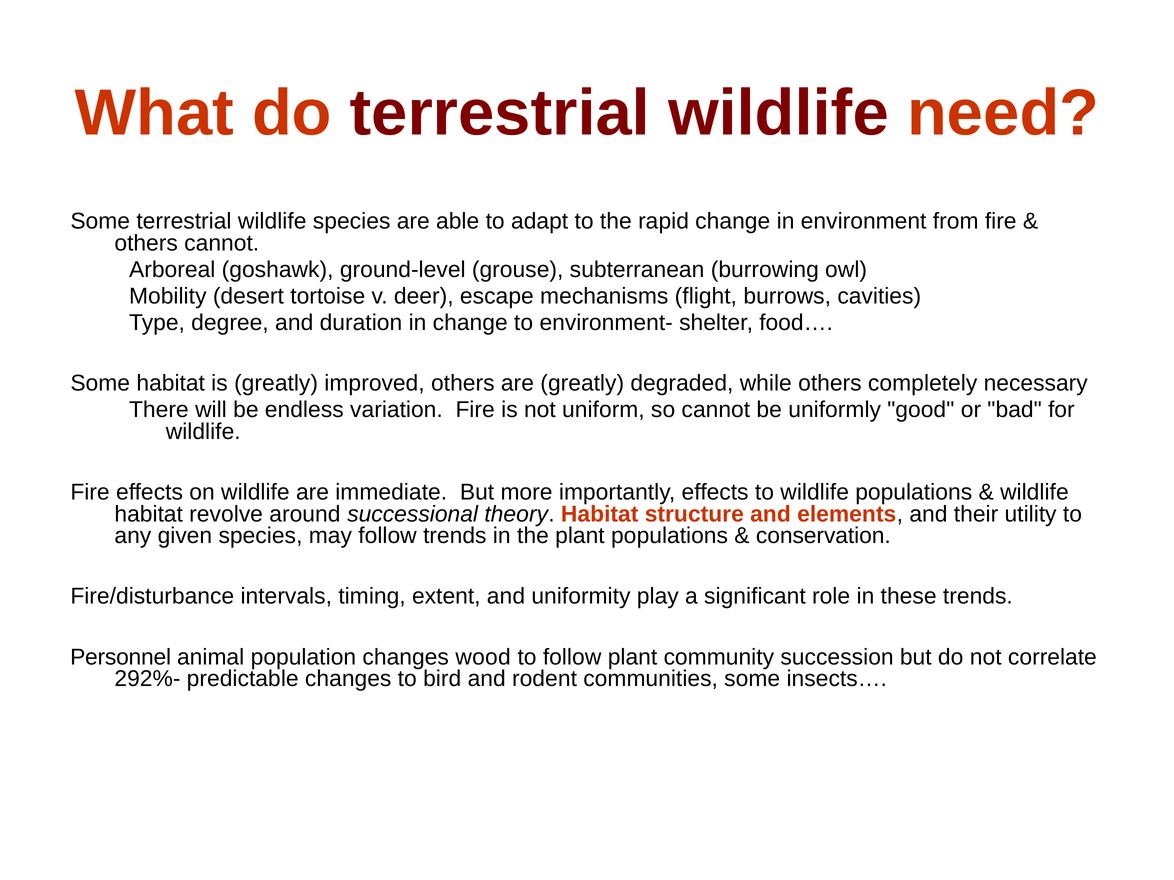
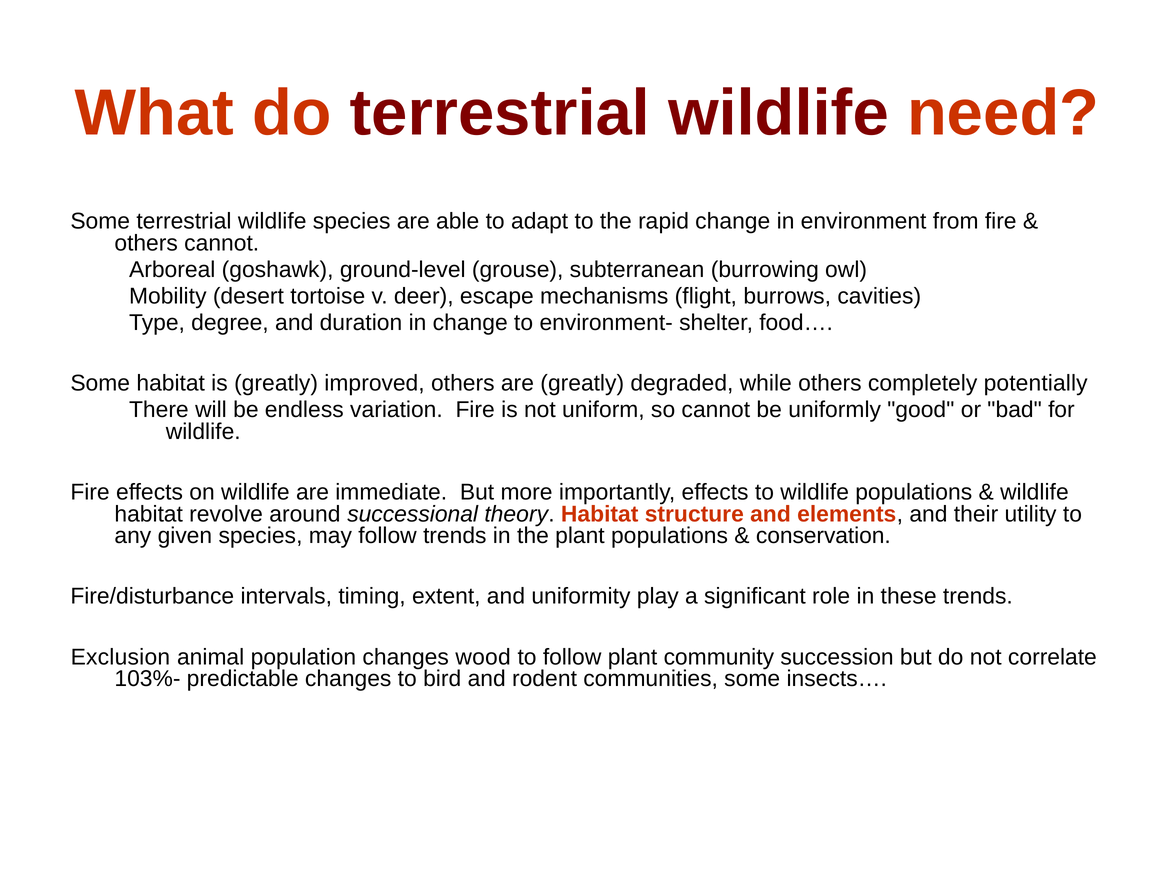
necessary: necessary -> potentially
Personnel: Personnel -> Exclusion
292%-: 292%- -> 103%-
